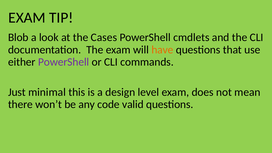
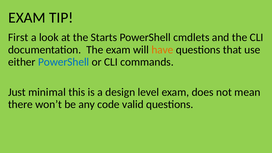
Blob: Blob -> First
Cases: Cases -> Starts
PowerShell at (64, 62) colour: purple -> blue
